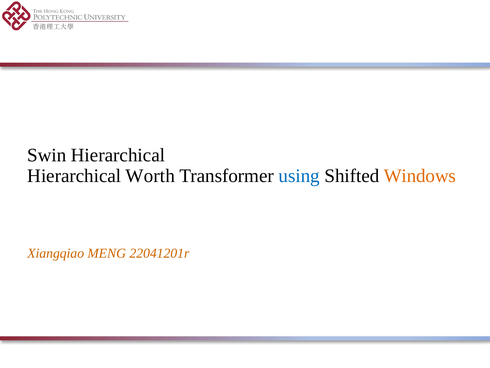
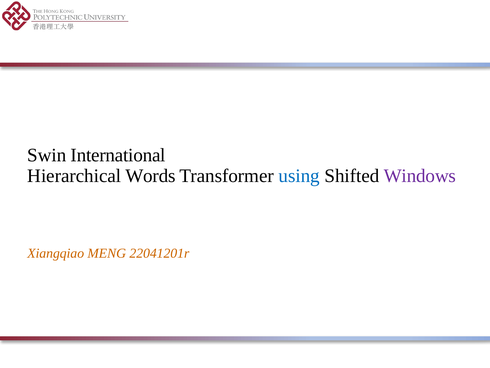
Swin Hierarchical: Hierarchical -> International
Worth: Worth -> Words
Windows colour: orange -> purple
